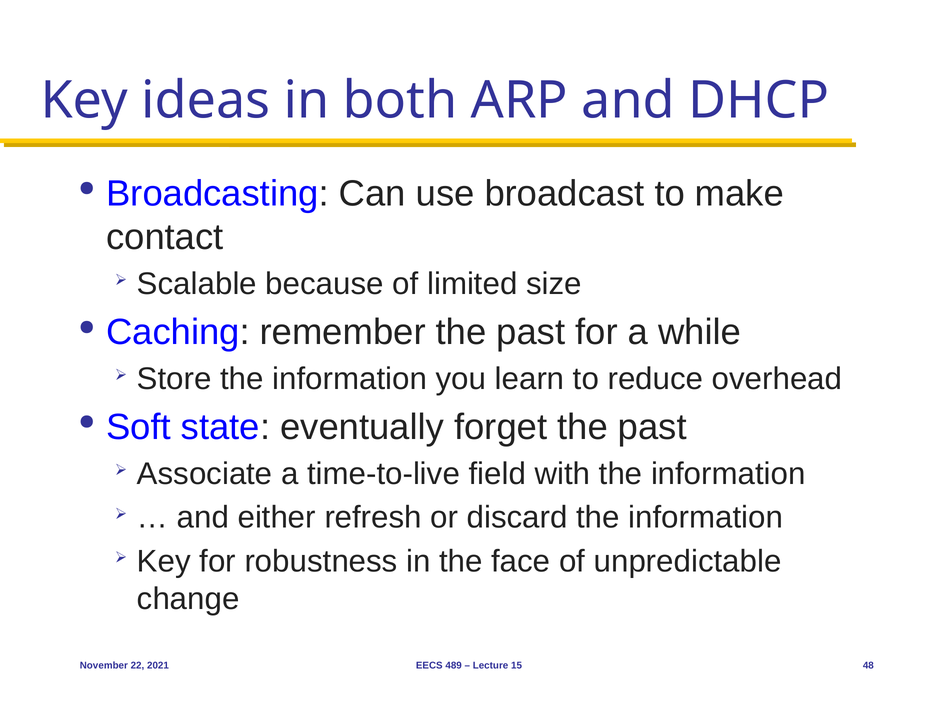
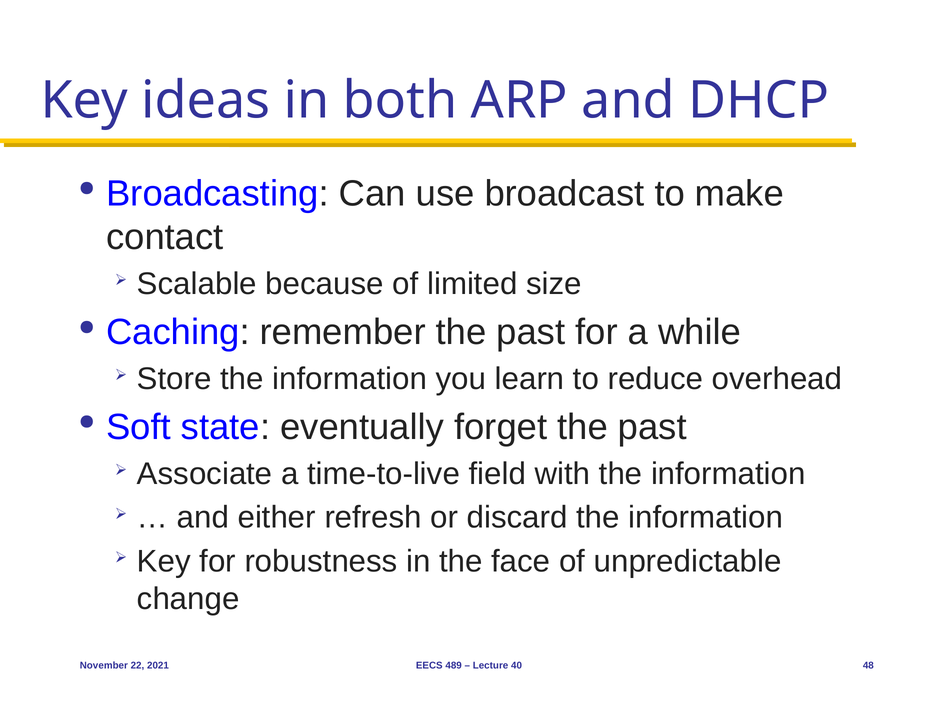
15: 15 -> 40
